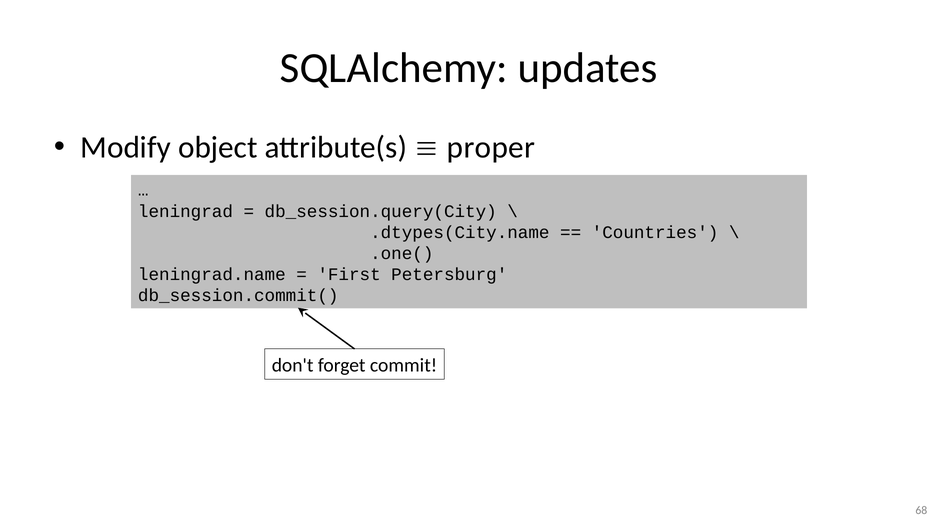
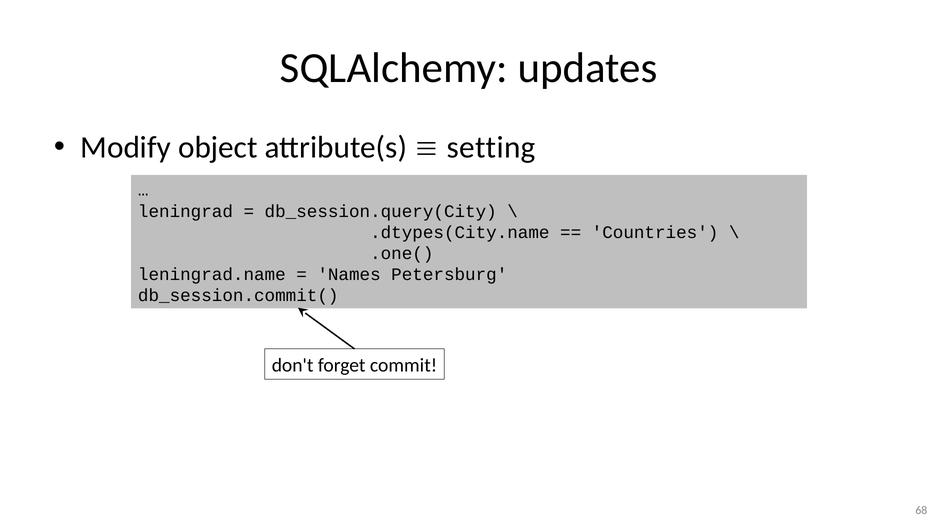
proper: proper -> setting
First: First -> Names
